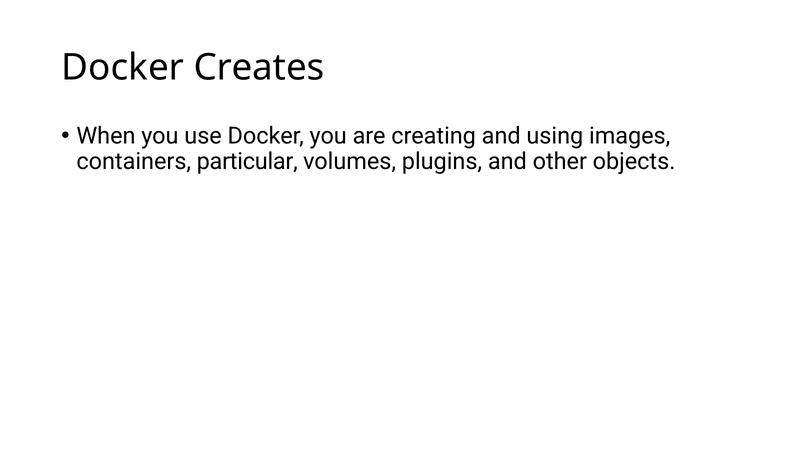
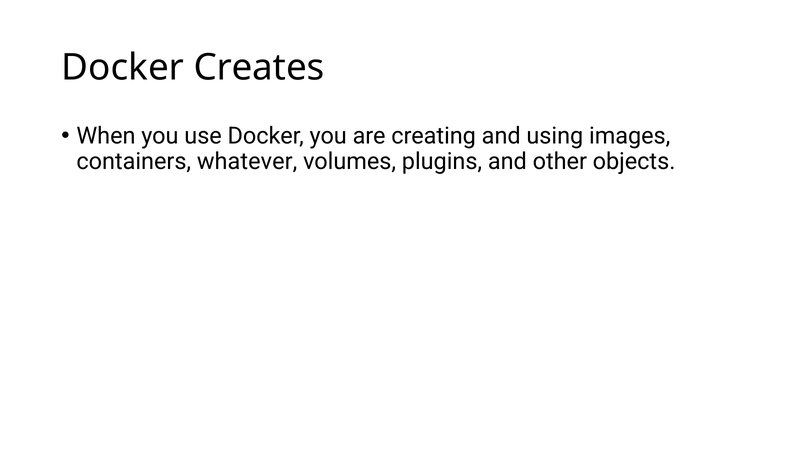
particular: particular -> whatever
